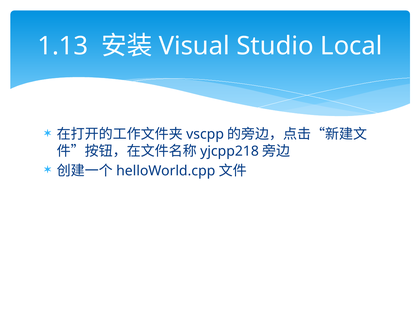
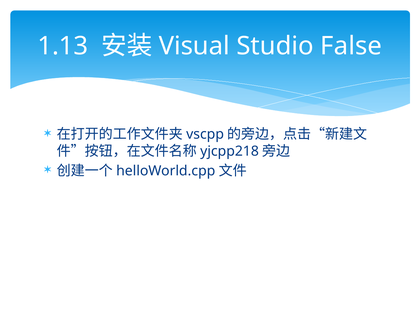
Local: Local -> False
